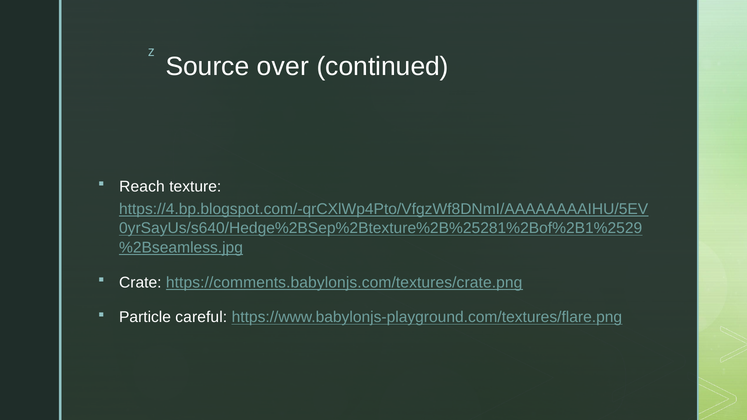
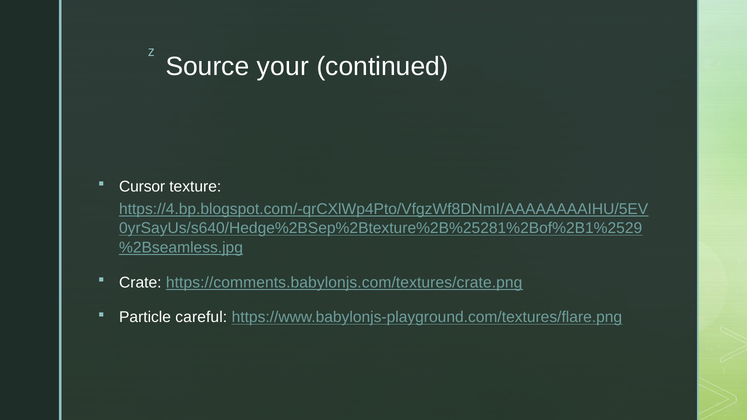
over: over -> your
Reach: Reach -> Cursor
